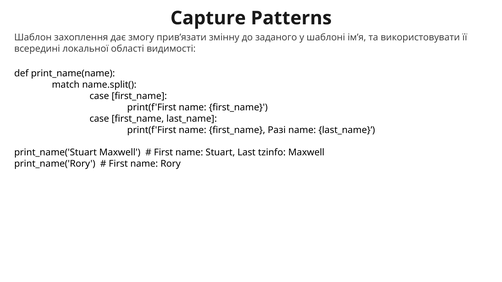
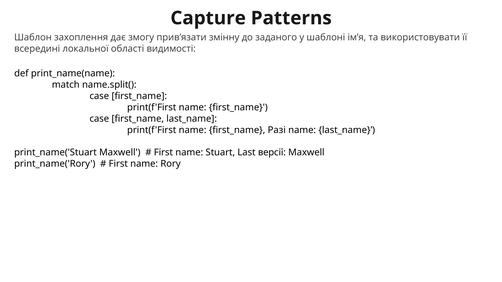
tzinfo: tzinfo -> версії
